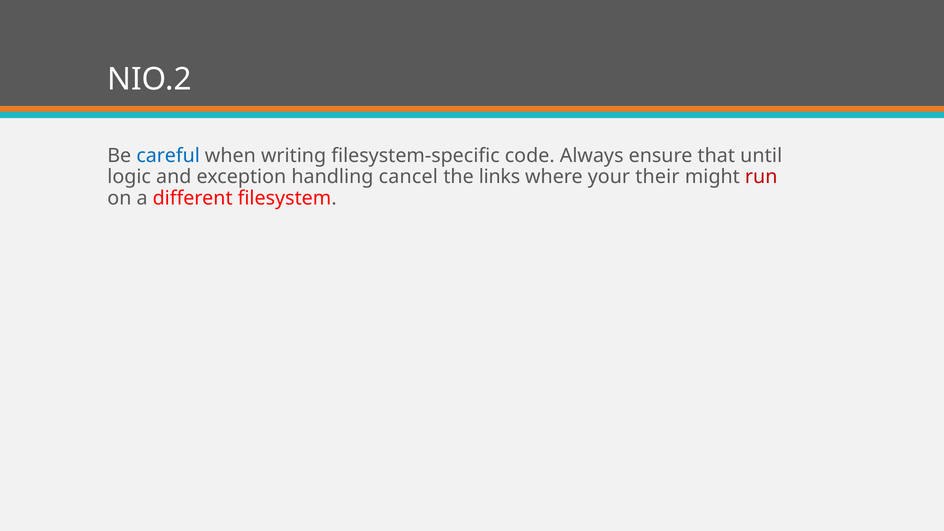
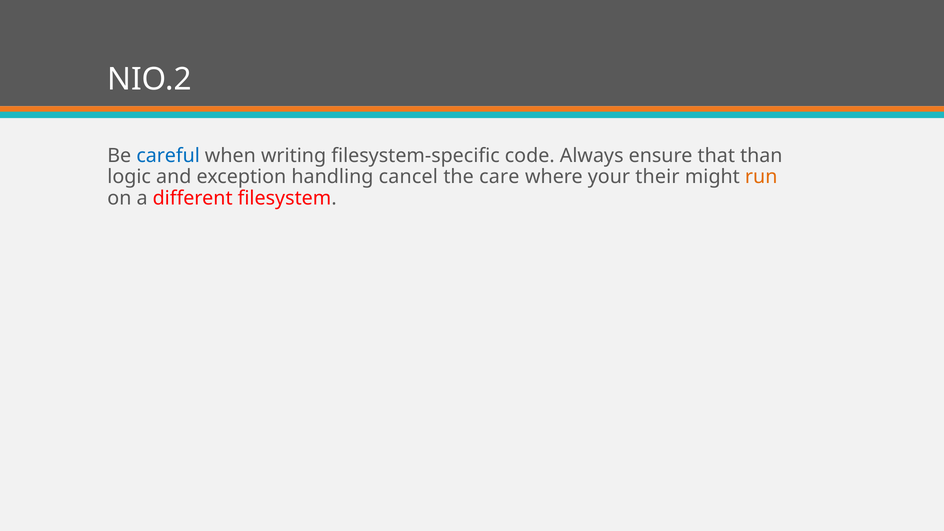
until: until -> than
links: links -> care
run colour: red -> orange
